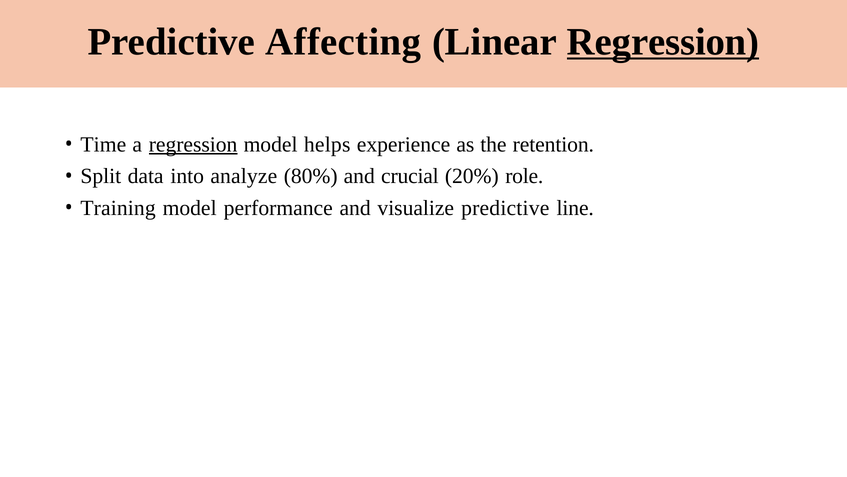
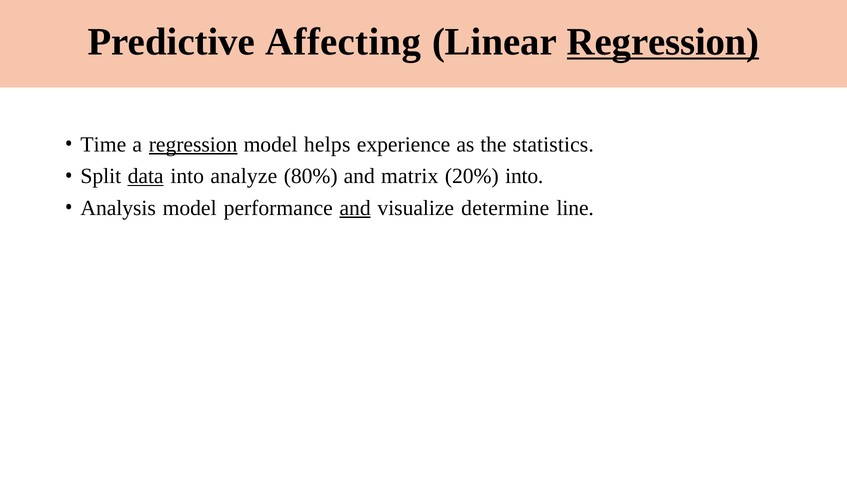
retention: retention -> statistics
data underline: none -> present
crucial: crucial -> matrix
20% role: role -> into
Training: Training -> Analysis
and at (355, 208) underline: none -> present
visualize predictive: predictive -> determine
